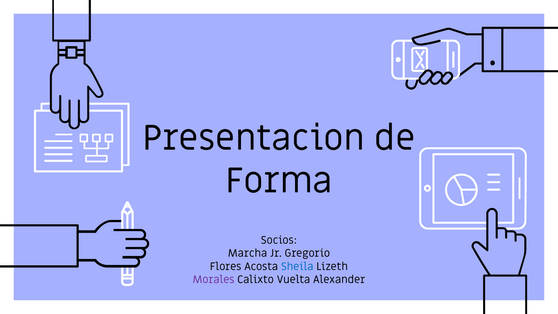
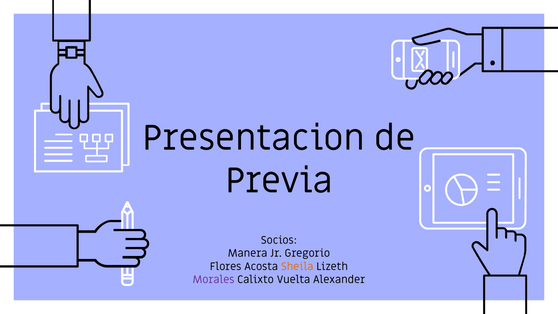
Forma: Forma -> Previa
Marcha: Marcha -> Manera
Sheila colour: blue -> orange
